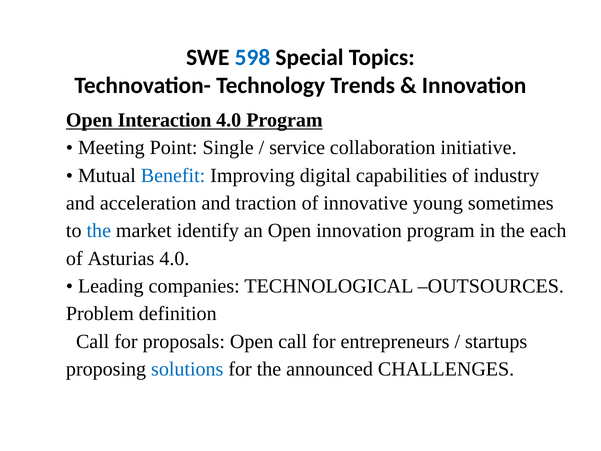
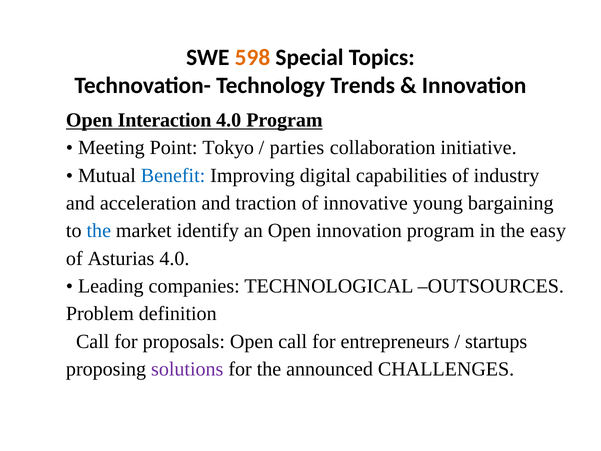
598 colour: blue -> orange
Single: Single -> Tokyo
service: service -> parties
sometimes: sometimes -> bargaining
each: each -> easy
solutions colour: blue -> purple
